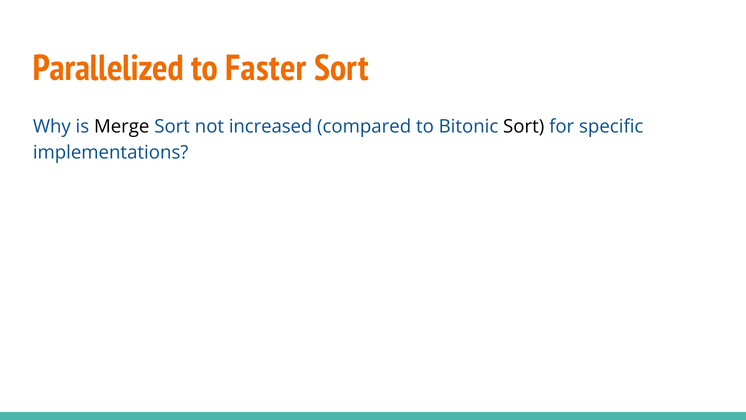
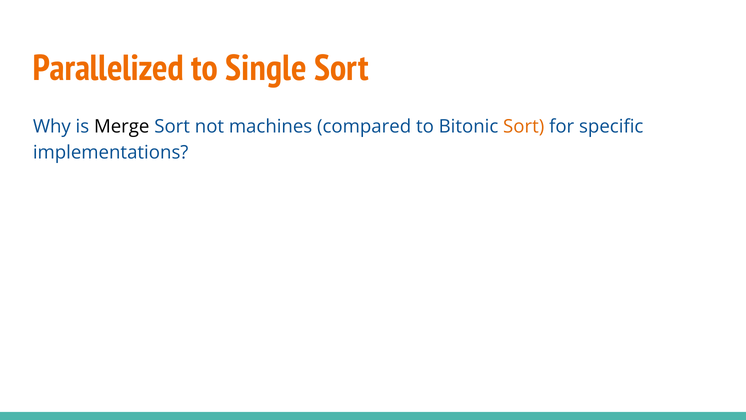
Faster: Faster -> Single
increased: increased -> machines
Sort at (524, 127) colour: black -> orange
